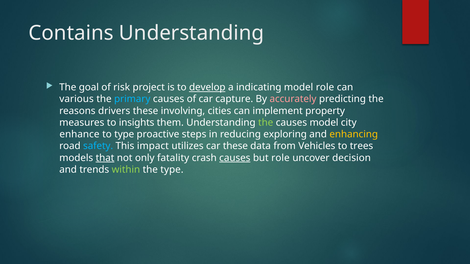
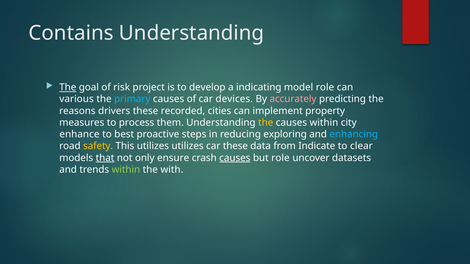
The at (68, 87) underline: none -> present
develop underline: present -> none
capture: capture -> devices
involving: involving -> recorded
insights: insights -> process
the at (266, 123) colour: light green -> yellow
causes model: model -> within
to type: type -> best
enhancing colour: yellow -> light blue
safety colour: light blue -> yellow
This impact: impact -> utilizes
Vehicles: Vehicles -> Indicate
trees: trees -> clear
fatality: fatality -> ensure
decision: decision -> datasets
the type: type -> with
